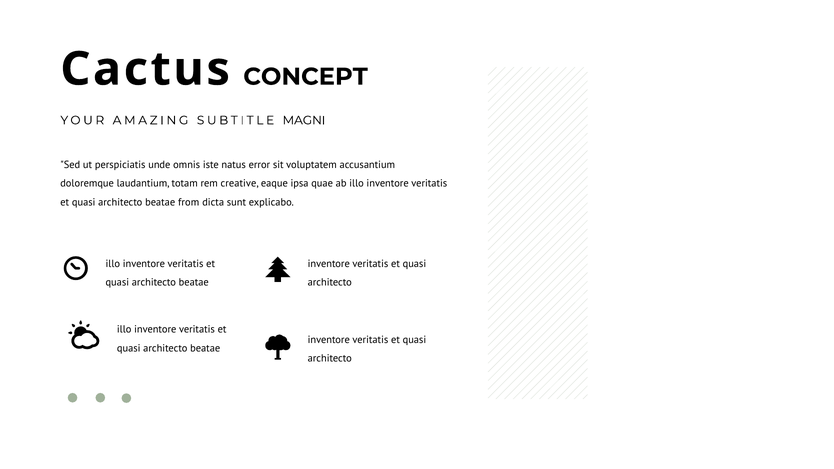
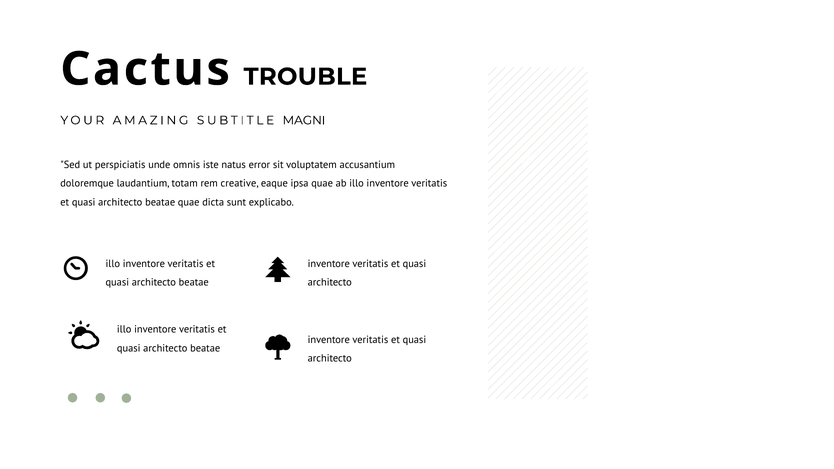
CONCEPT: CONCEPT -> TROUBLE
beatae from: from -> quae
